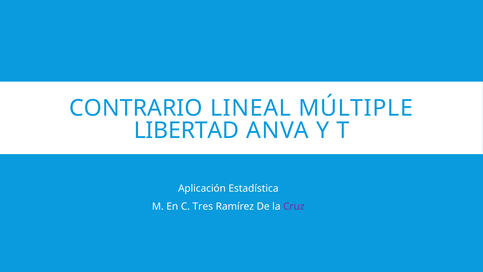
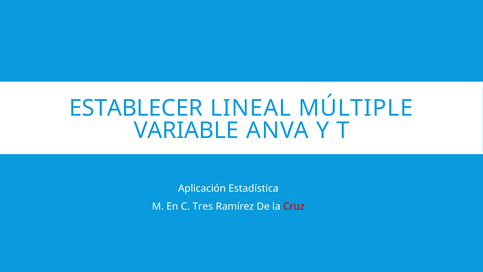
CONTRARIO: CONTRARIO -> ESTABLECER
LIBERTAD: LIBERTAD -> VARIABLE
Cruz colour: purple -> red
